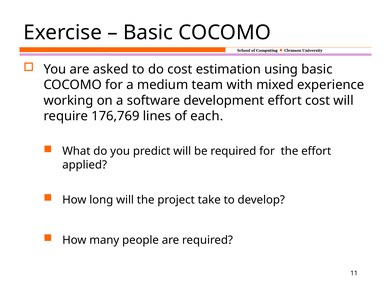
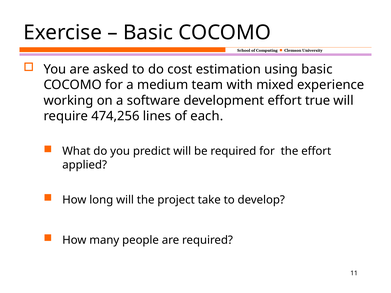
effort cost: cost -> true
176,769: 176,769 -> 474,256
